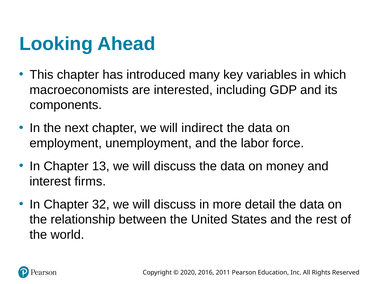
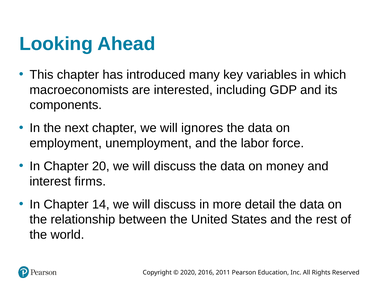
indirect: indirect -> ignores
13: 13 -> 20
32: 32 -> 14
